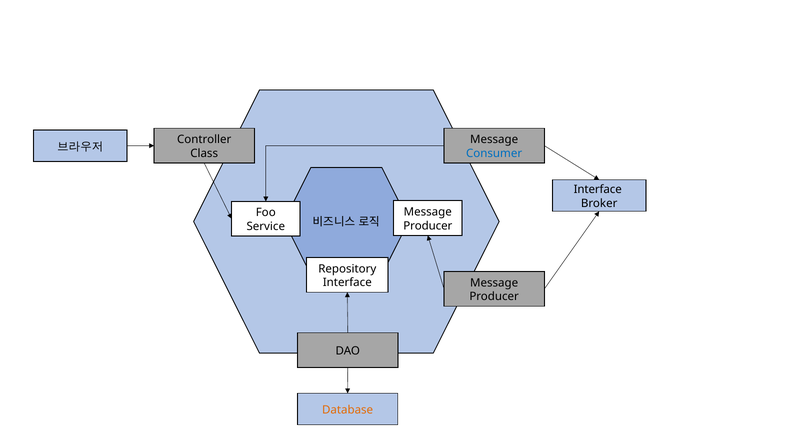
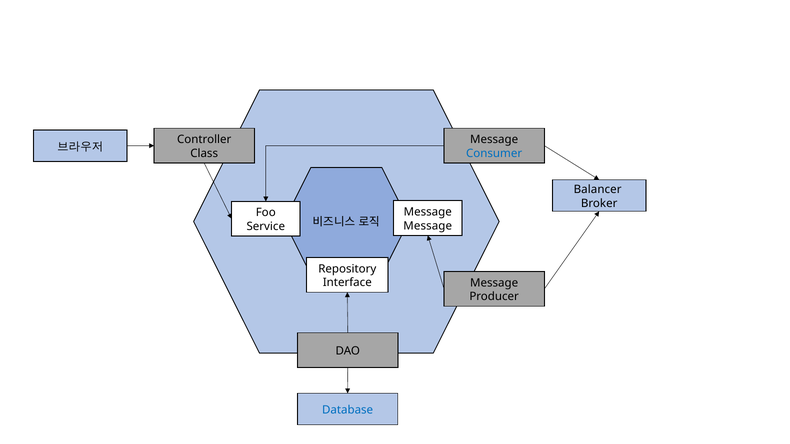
Interface at (598, 190): Interface -> Balancer
Producer at (428, 226): Producer -> Message
Database colour: orange -> blue
